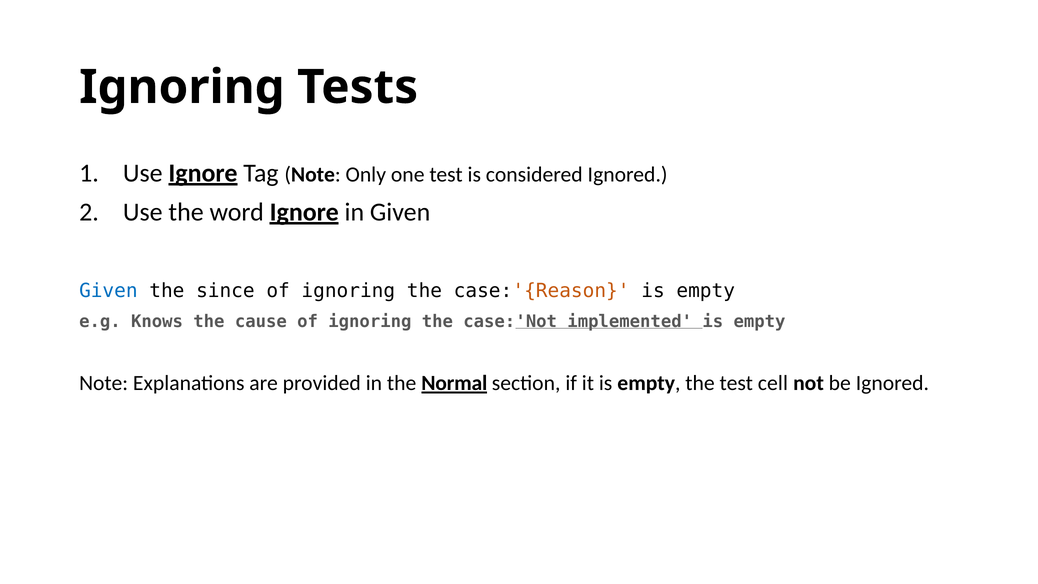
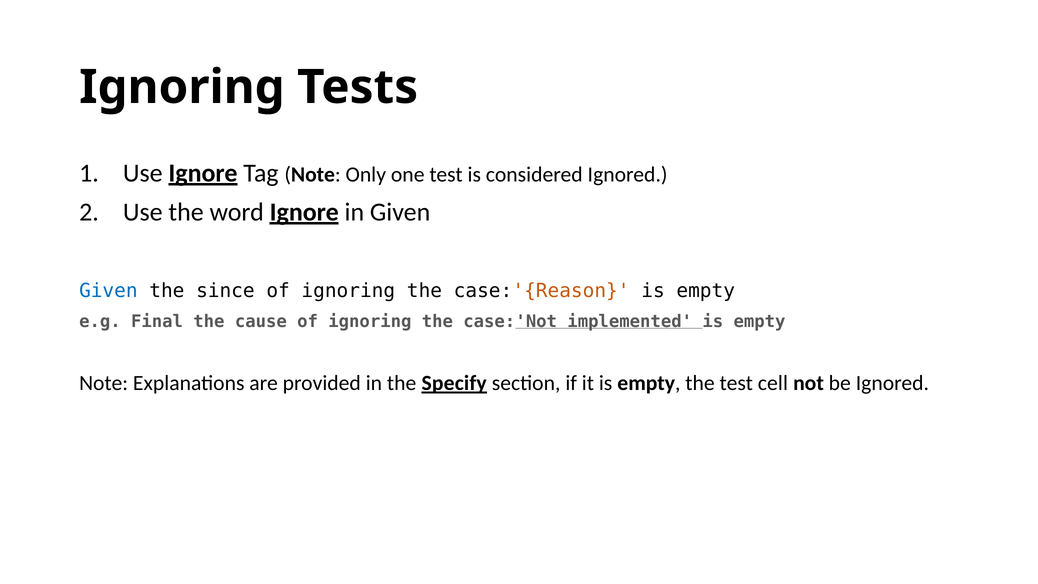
Knows: Knows -> Final
Normal: Normal -> Specify
